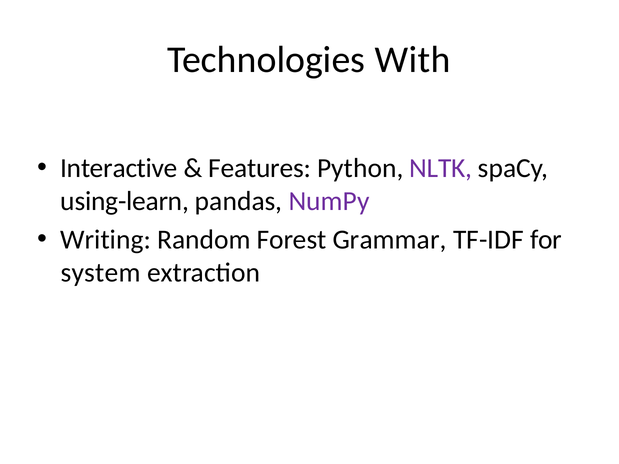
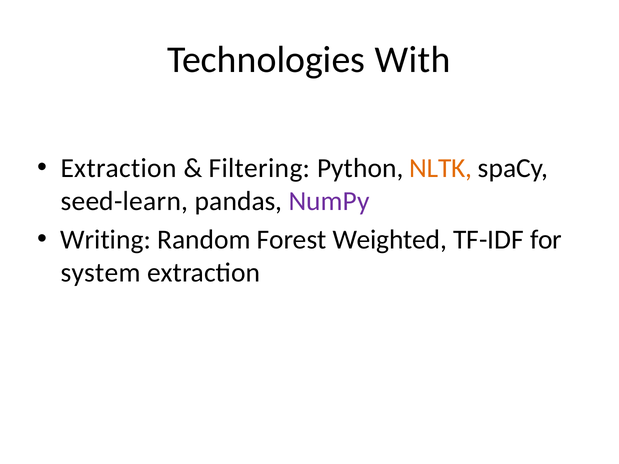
Interactive at (119, 168): Interactive -> Extraction
Features: Features -> Filtering
NLTK colour: purple -> orange
using-learn: using-learn -> seed-learn
Grammar: Grammar -> Weighted
